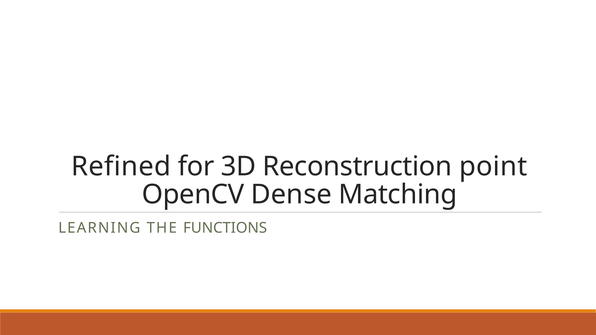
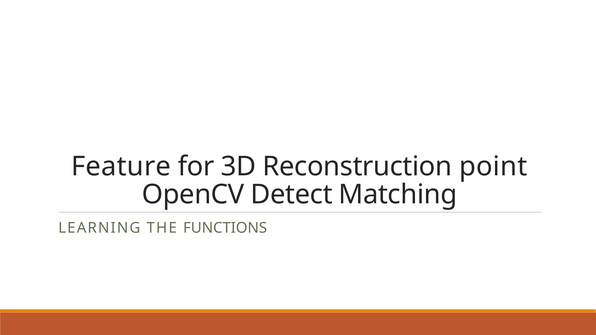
Refined: Refined -> Feature
Dense: Dense -> Detect
